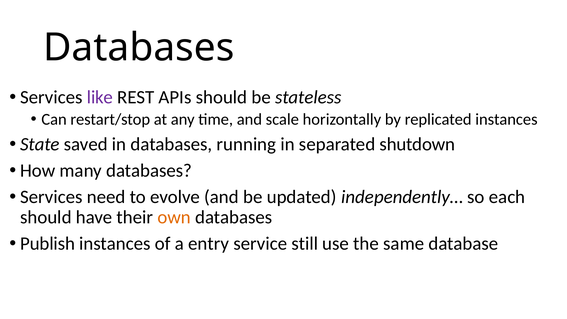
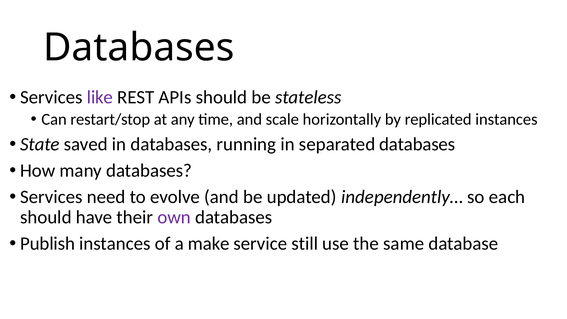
separated shutdown: shutdown -> databases
own colour: orange -> purple
entry: entry -> make
